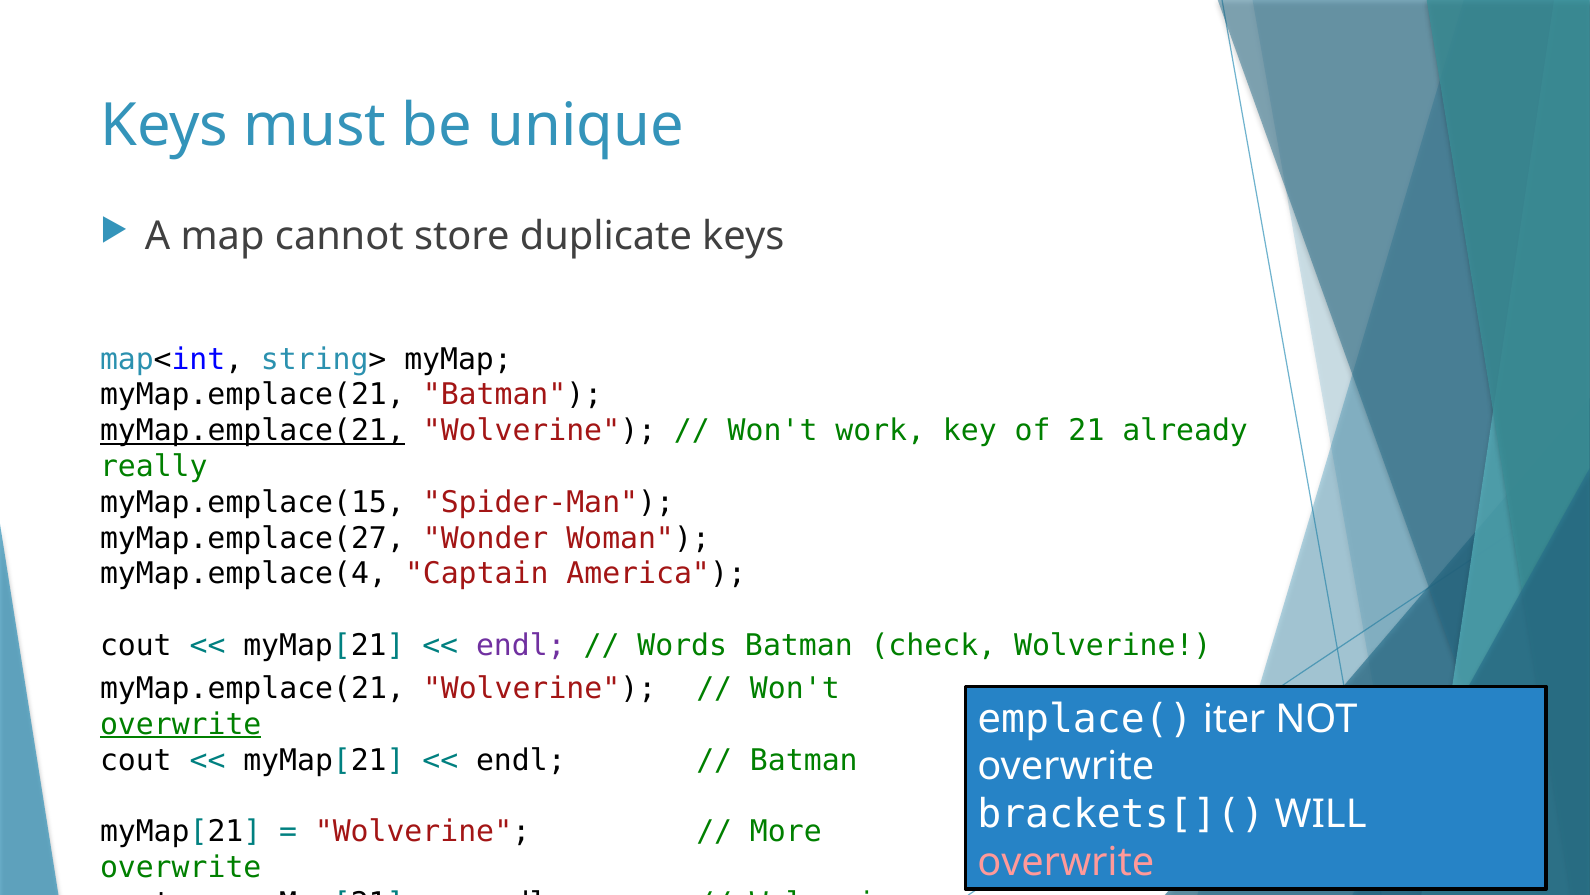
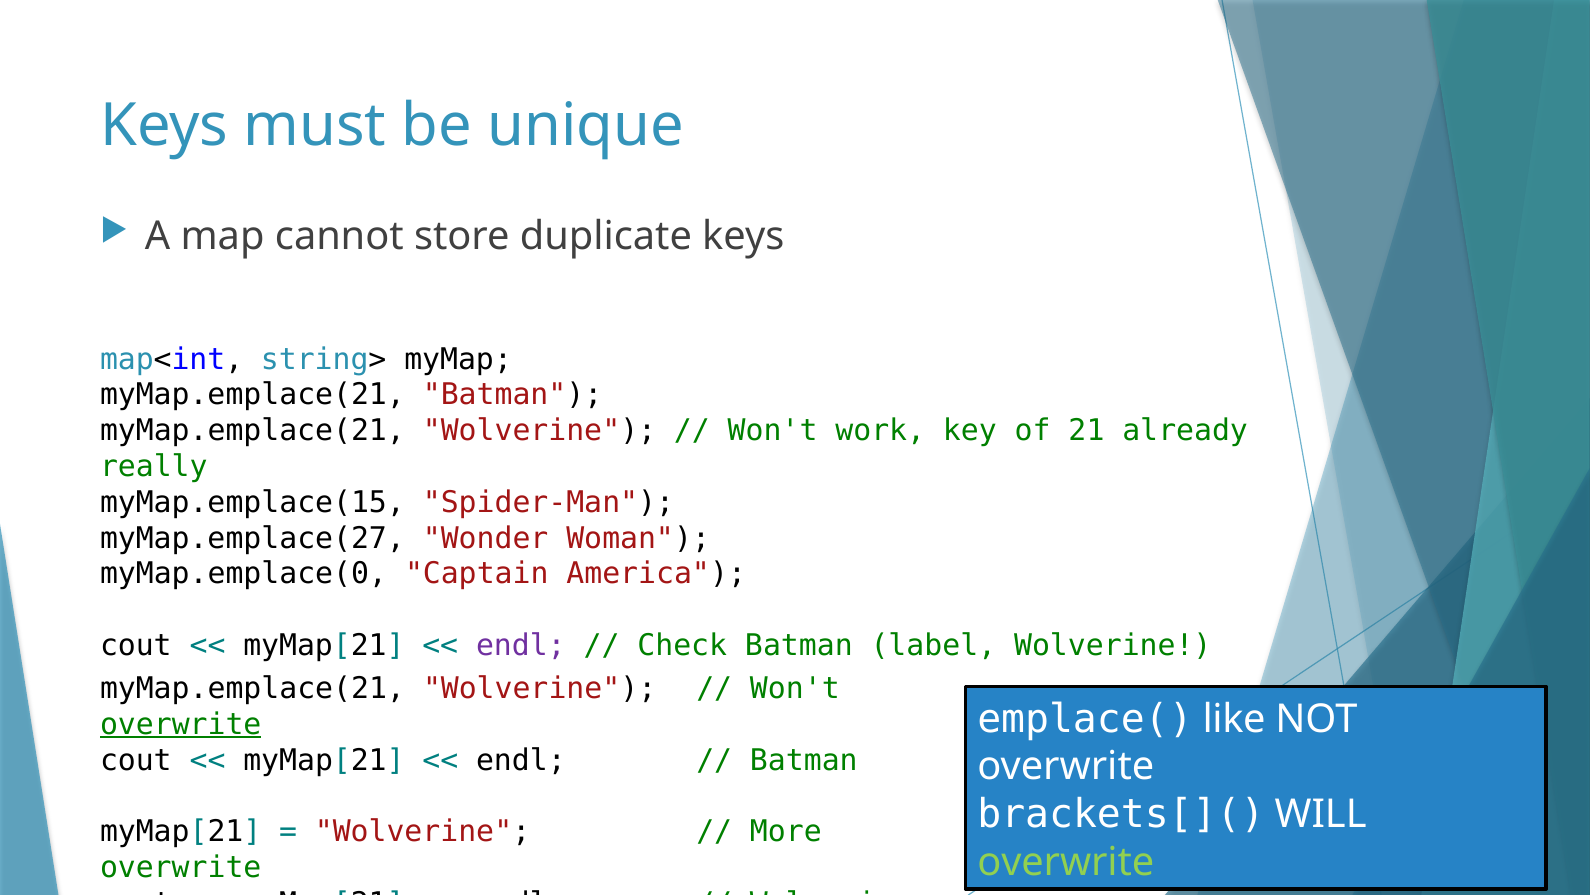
myMap.emplace(21 at (252, 431) underline: present -> none
myMap.emplace(4: myMap.emplace(4 -> myMap.emplace(0
Words: Words -> Check
check: check -> label
iter: iter -> like
overwrite at (1066, 862) colour: pink -> light green
